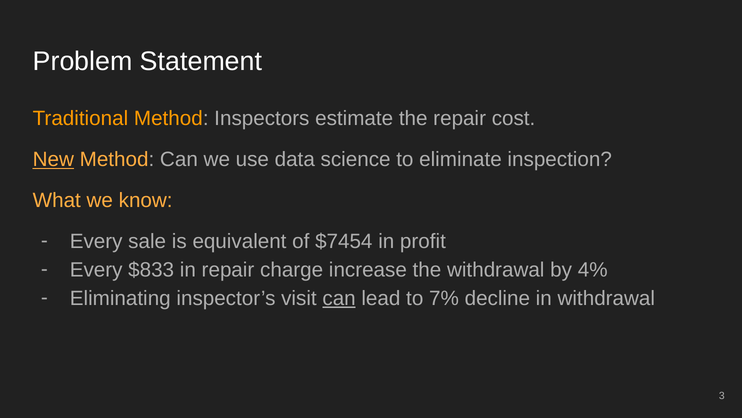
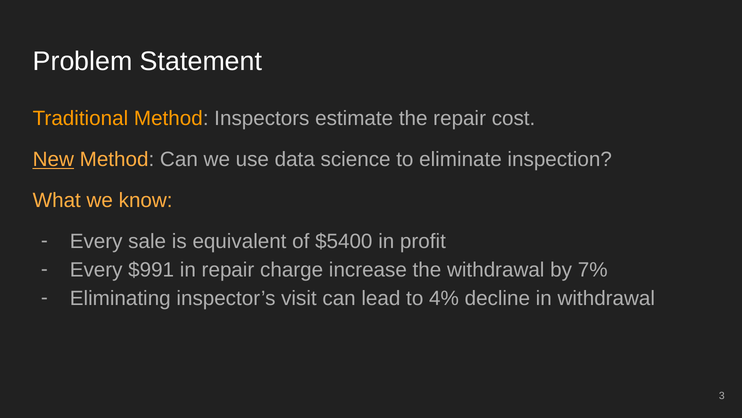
$7454: $7454 -> $5400
$833: $833 -> $991
4%: 4% -> 7%
can at (339, 298) underline: present -> none
7%: 7% -> 4%
